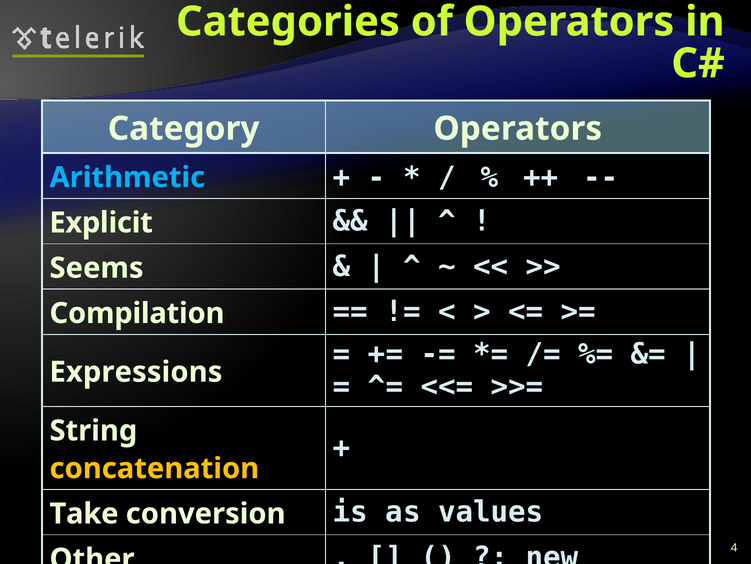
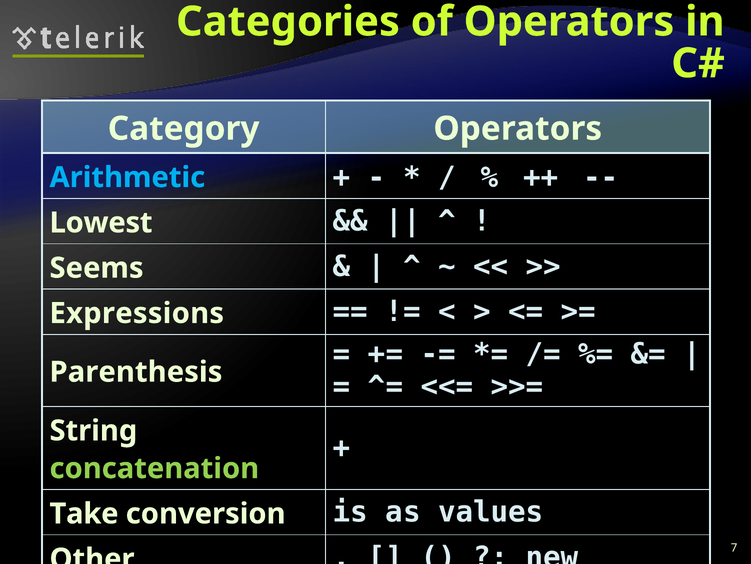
Explicit: Explicit -> Lowest
Compilation: Compilation -> Expressions
Expressions: Expressions -> Parenthesis
concatenation colour: yellow -> light green
4: 4 -> 7
